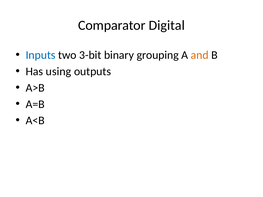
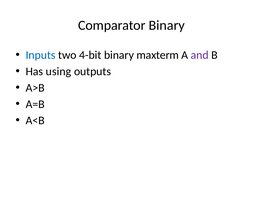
Comparator Digital: Digital -> Binary
3-bit: 3-bit -> 4-bit
grouping: grouping -> maxterm
and colour: orange -> purple
